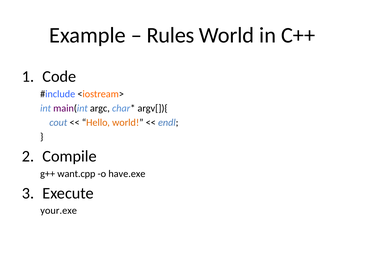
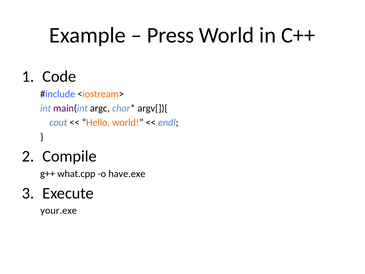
Rules: Rules -> Press
want.cpp: want.cpp -> what.cpp
